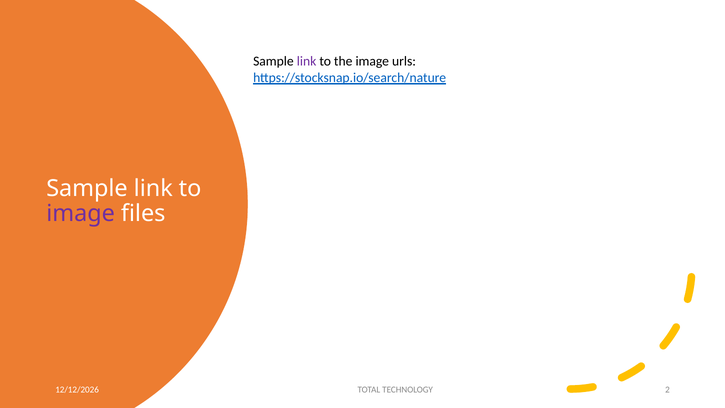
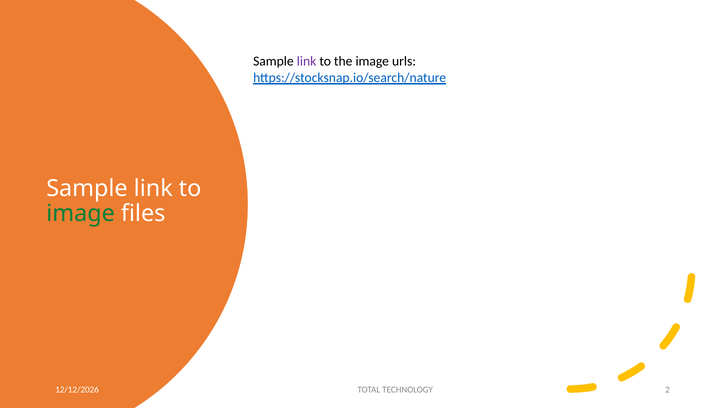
image at (81, 214) colour: purple -> green
